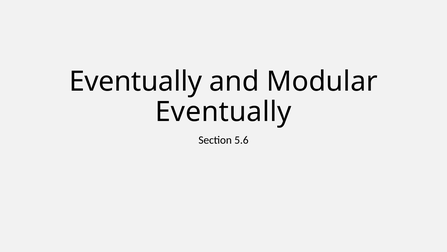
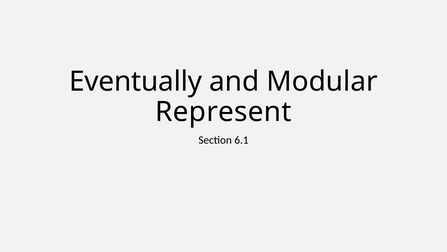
Eventually at (223, 112): Eventually -> Represent
5.6: 5.6 -> 6.1
